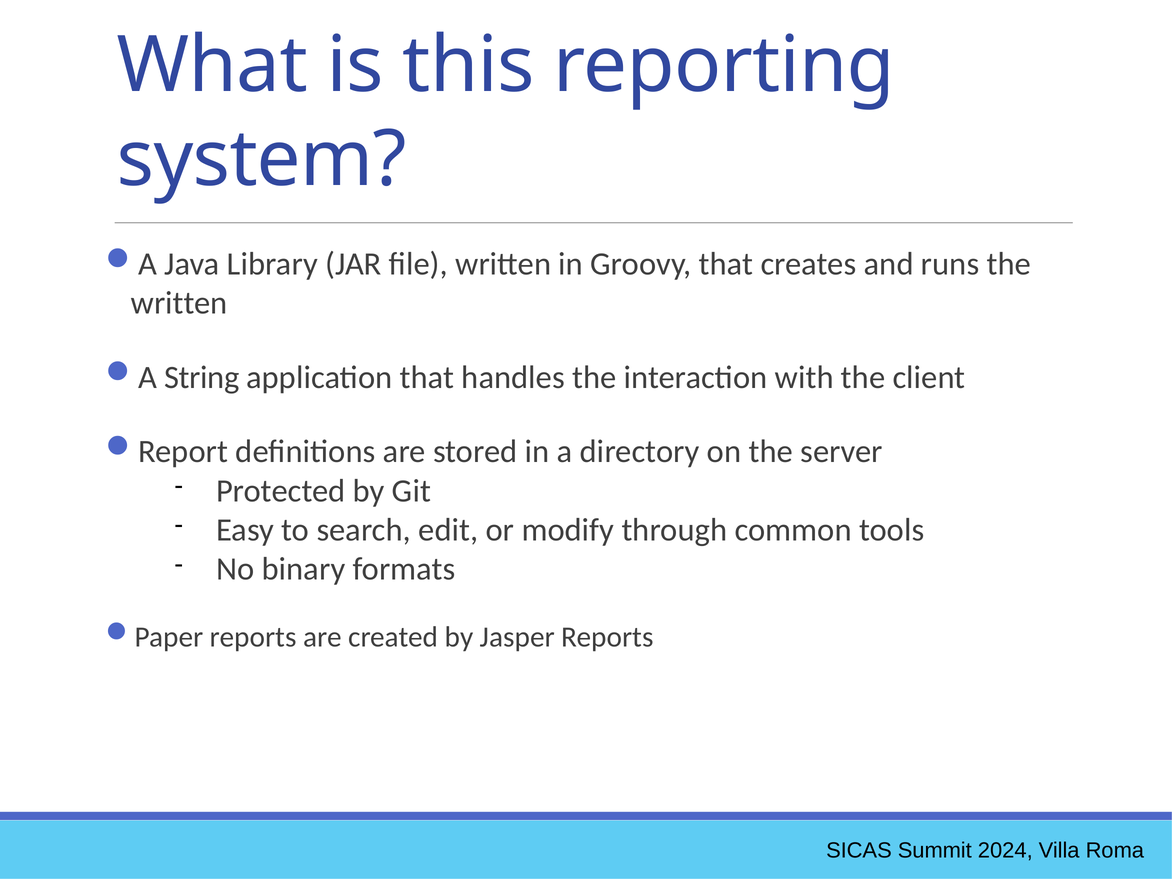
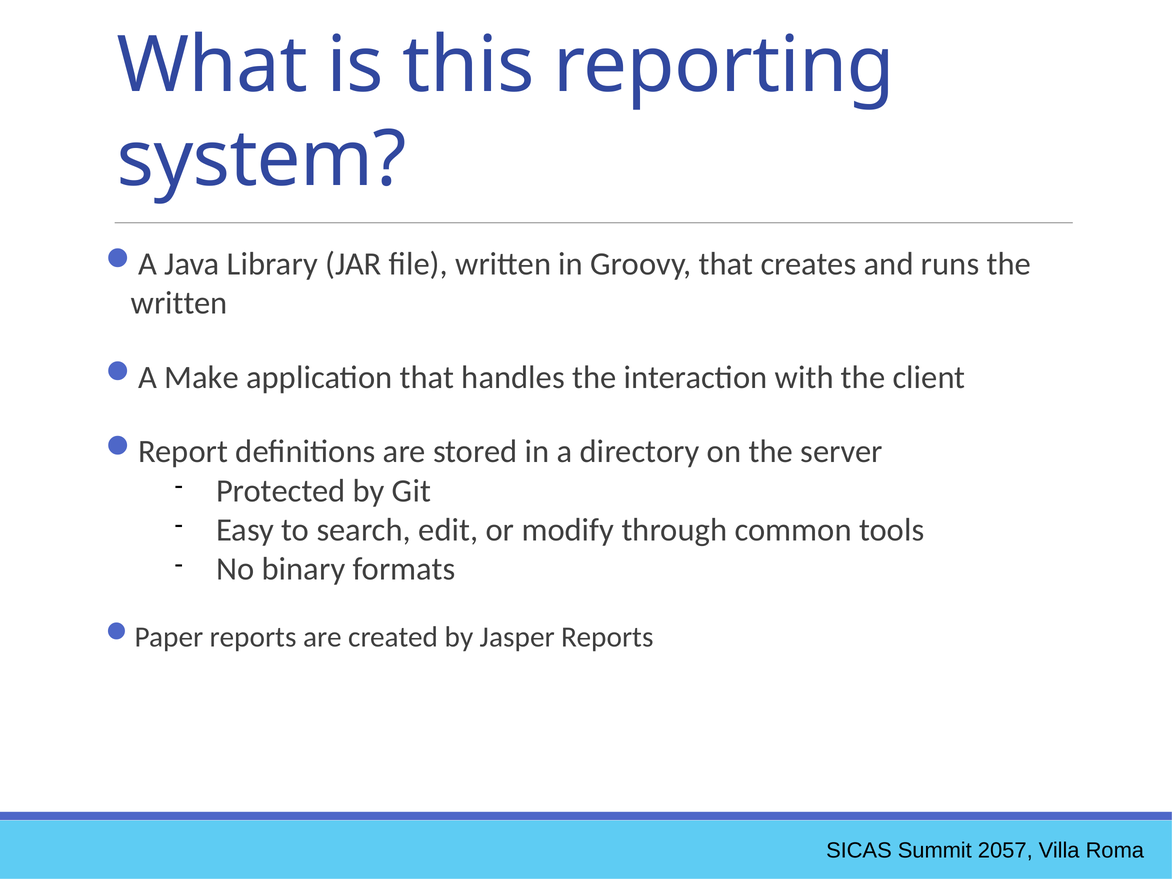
String: String -> Make
2024: 2024 -> 2057
